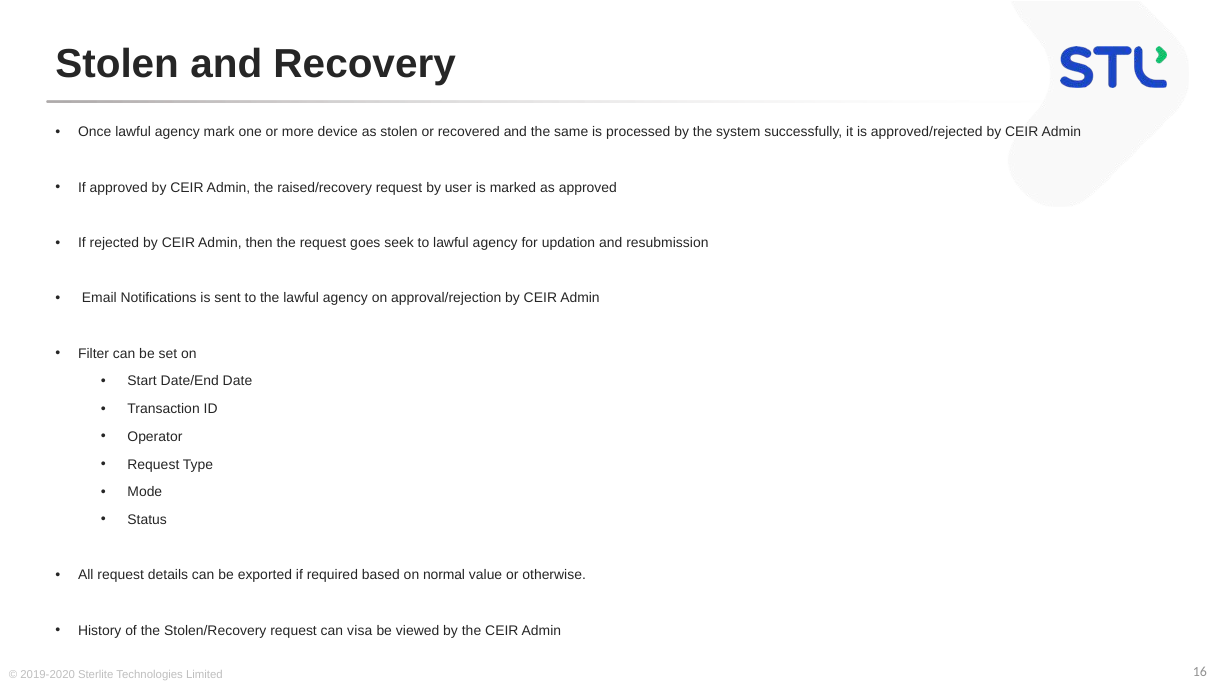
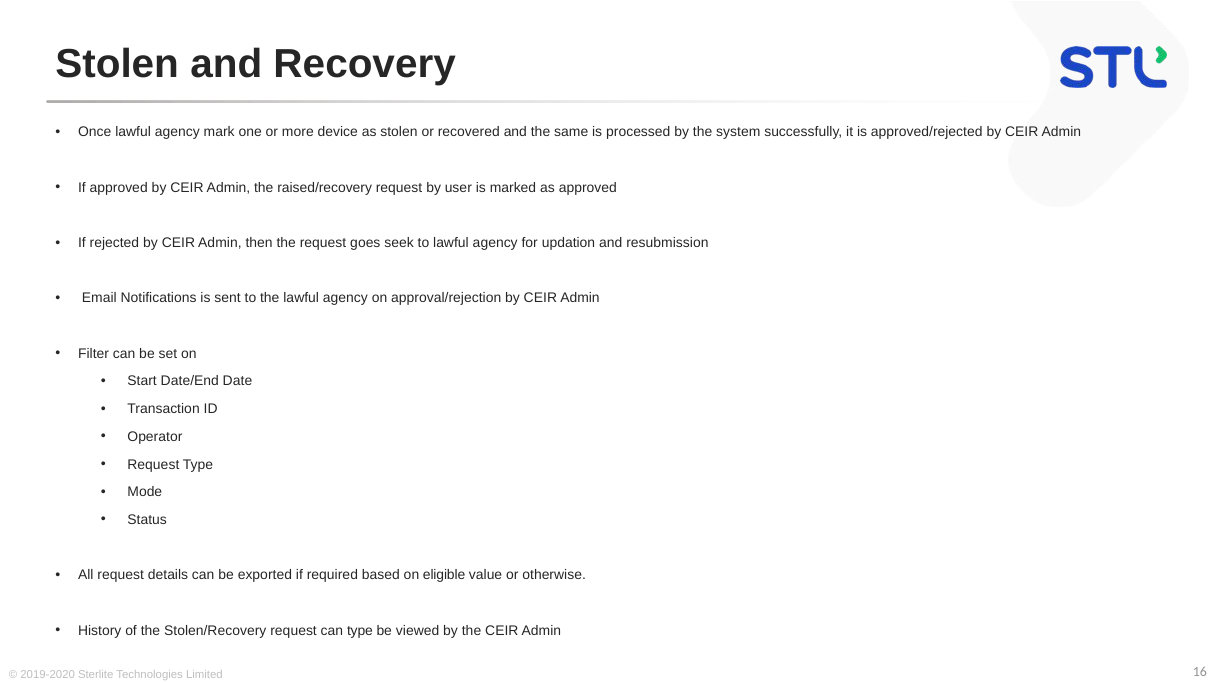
normal: normal -> eligible
can visa: visa -> type
